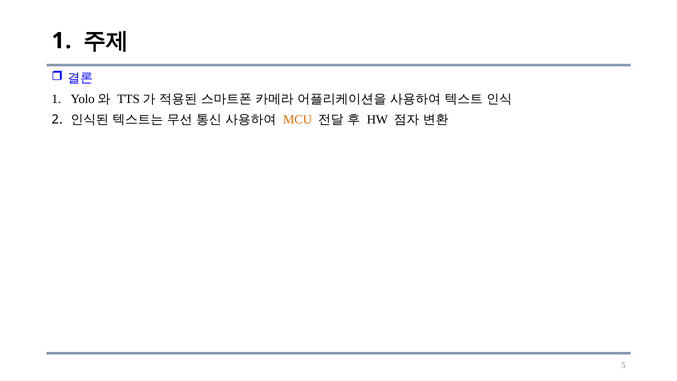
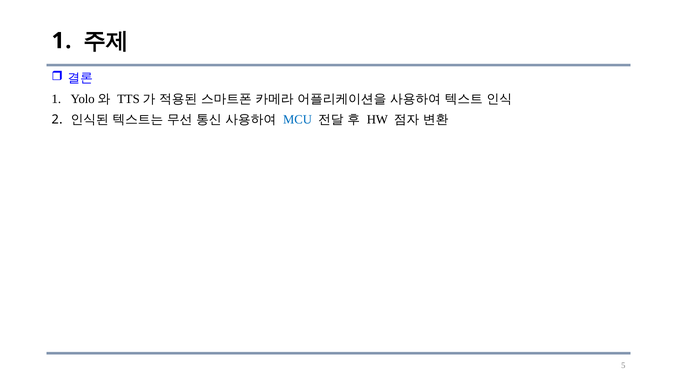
MCU colour: orange -> blue
